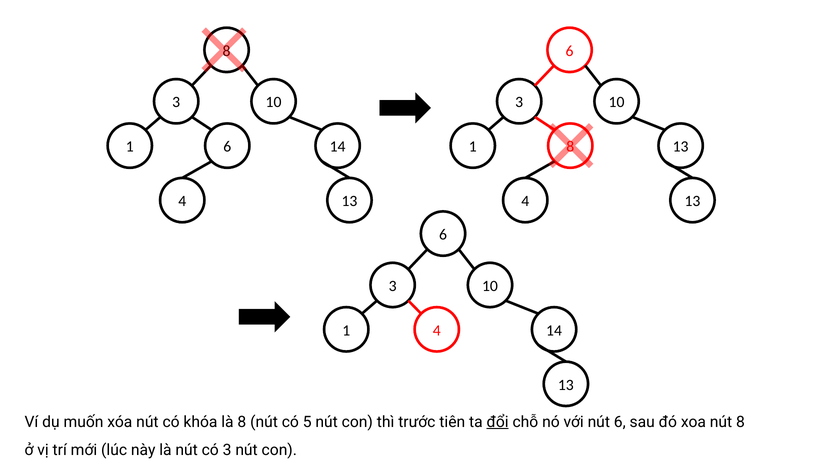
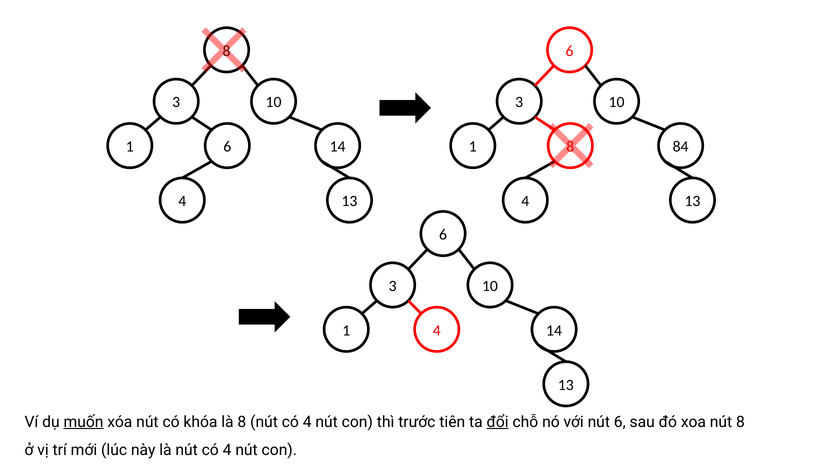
13 at (681, 147): 13 -> 84
muốn underline: none -> present
8 nút có 5: 5 -> 4
là nút có 3: 3 -> 4
